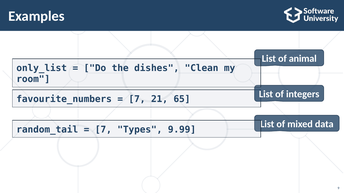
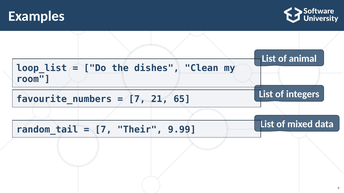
only_list: only_list -> loop_list
Types: Types -> Their
